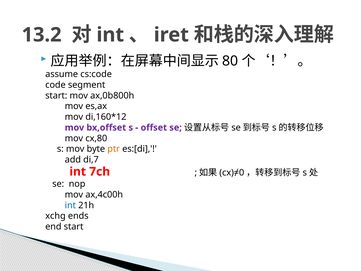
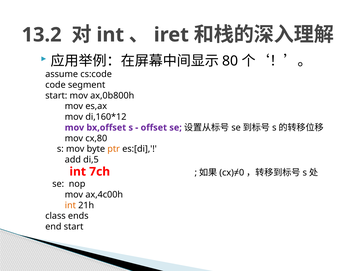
di,7: di,7 -> di,5
int at (70, 205) colour: blue -> orange
xchg: xchg -> class
